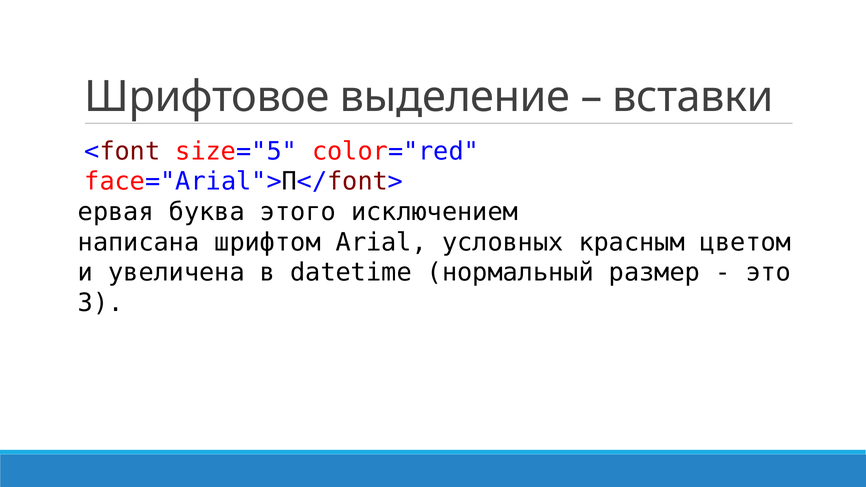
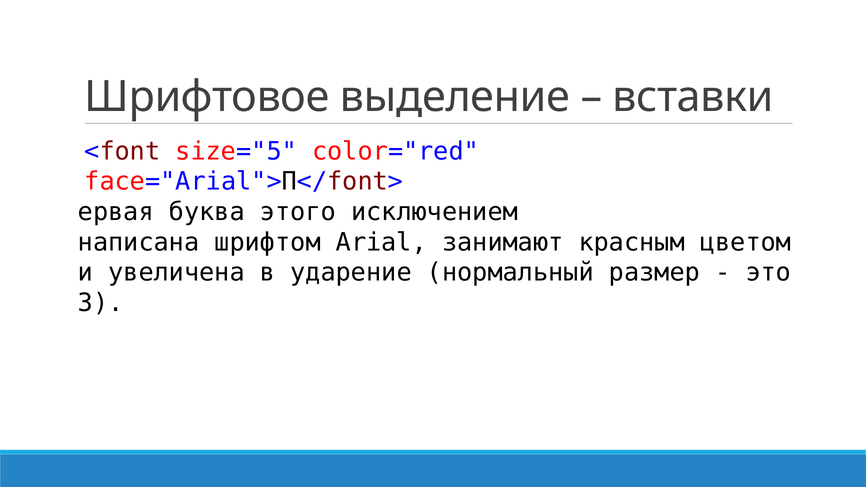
условных: условных -> занимают
datetime: datetime -> ударение
